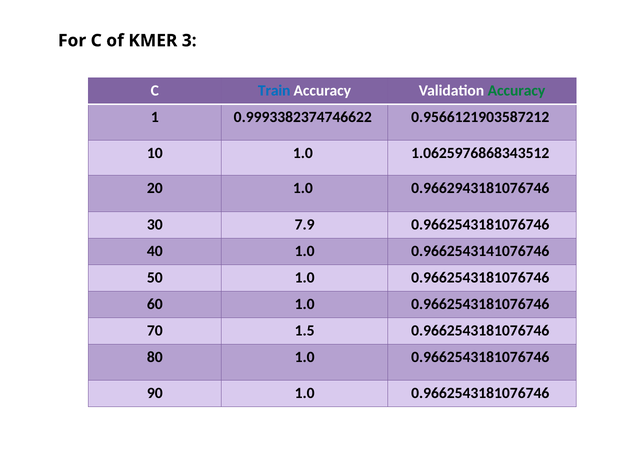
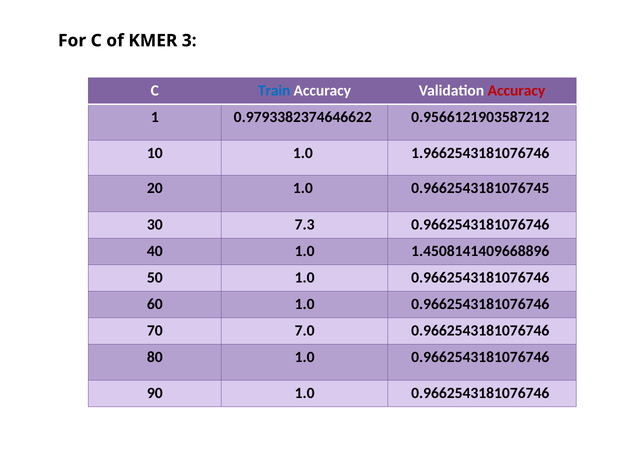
Accuracy at (516, 91) colour: green -> red
0.9993382374746622: 0.9993382374746622 -> 0.9793382374646622
1.0625976868343512: 1.0625976868343512 -> 1.9662543181076746
0.9662943181076746: 0.9662943181076746 -> 0.9662543181076745
7.9: 7.9 -> 7.3
0.9662543141076746: 0.9662543141076746 -> 1.4508141409668896
1.5: 1.5 -> 7.0
